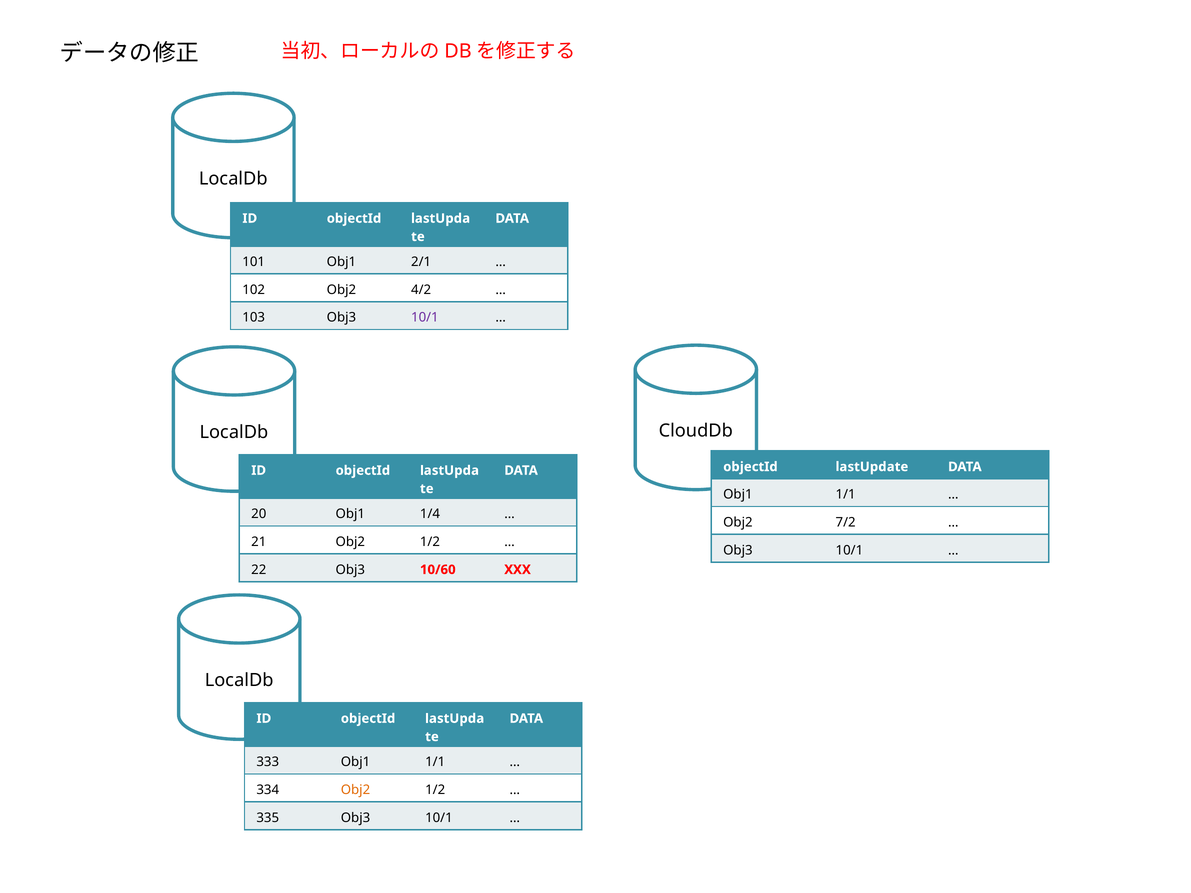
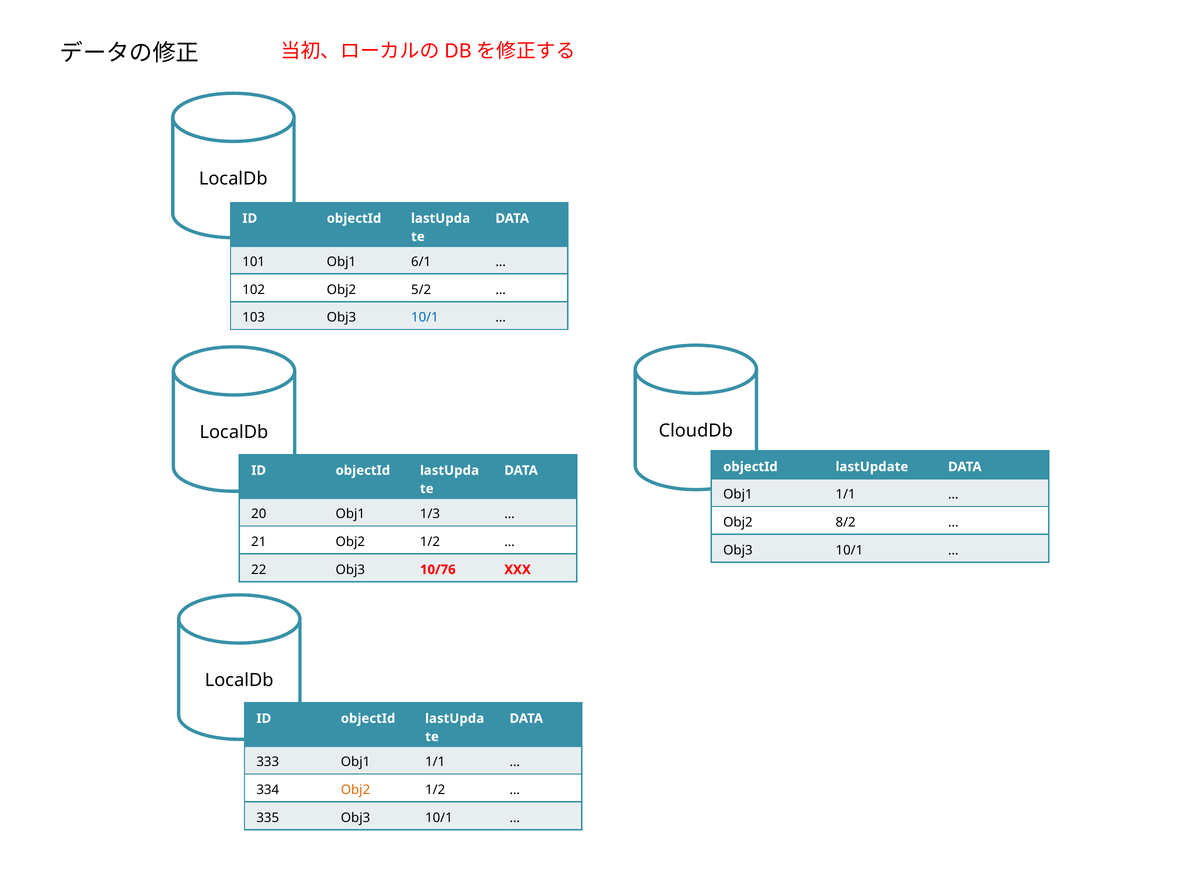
2/1: 2/1 -> 6/1
4/2: 4/2 -> 5/2
10/1 at (425, 318) colour: purple -> blue
1/4: 1/4 -> 1/3
7/2: 7/2 -> 8/2
10/60: 10/60 -> 10/76
